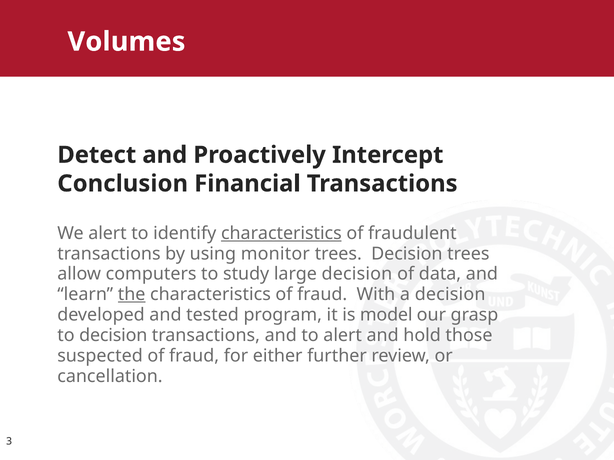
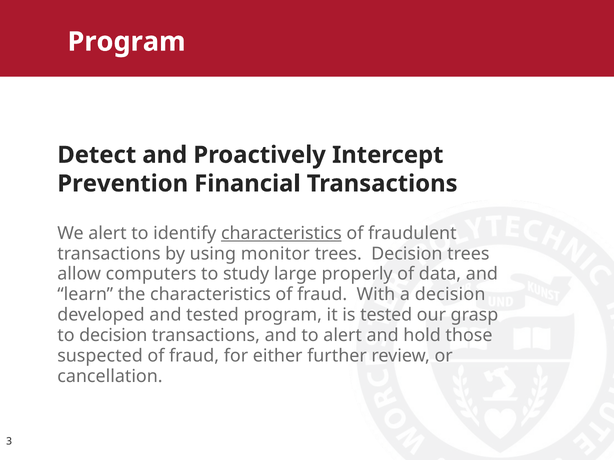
Volumes at (126, 42): Volumes -> Program
Conclusion: Conclusion -> Prevention
large decision: decision -> properly
the underline: present -> none
is model: model -> tested
